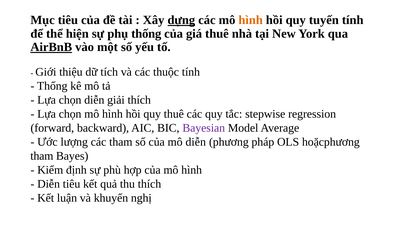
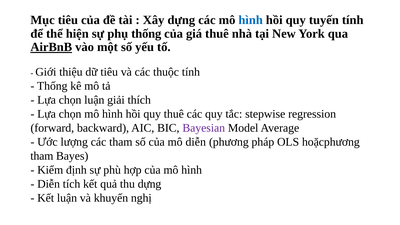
dựng at (181, 20) underline: present -> none
hình at (251, 20) colour: orange -> blue
dữ tích: tích -> tiêu
chọn diễn: diễn -> luận
Diễn tiêu: tiêu -> tích
thu thích: thích -> dựng
